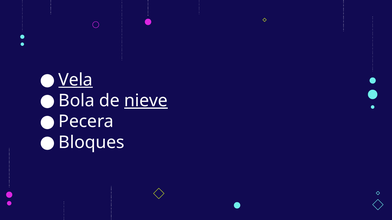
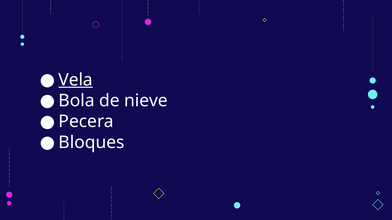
nieve underline: present -> none
